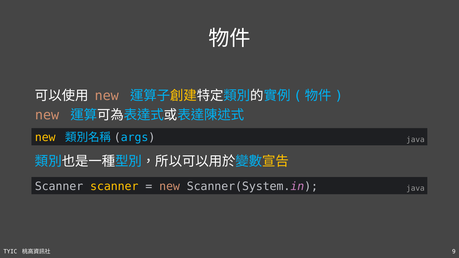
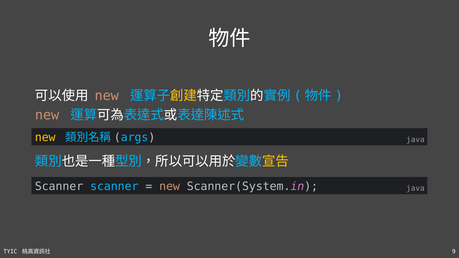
scanner at (114, 187) colour: yellow -> light blue
